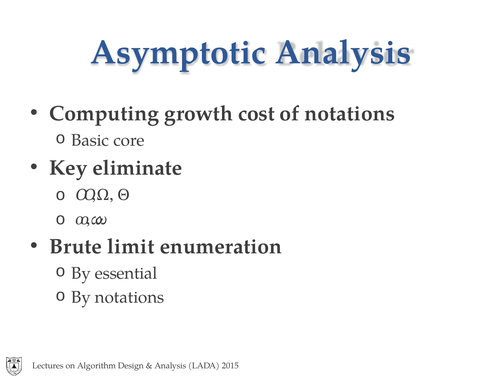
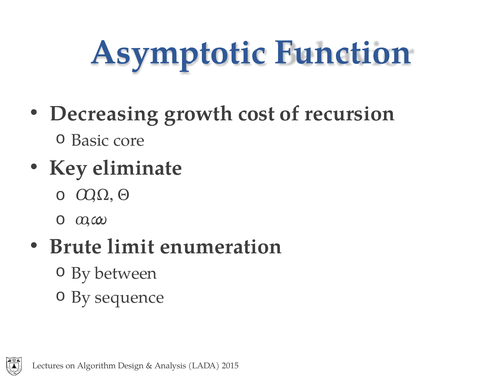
Asymptotic Analysis: Analysis -> Function
Computing: Computing -> Decreasing
of notations: notations -> recursion
essential: essential -> between
By notations: notations -> sequence
